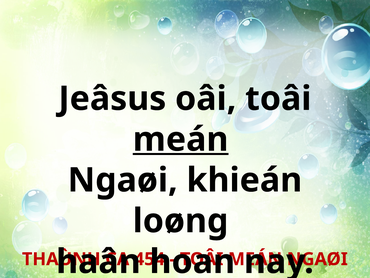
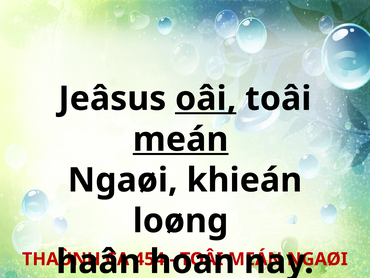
oâi underline: none -> present
